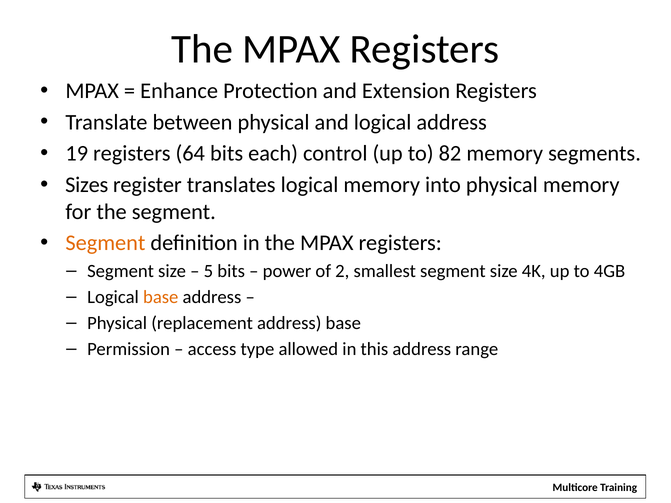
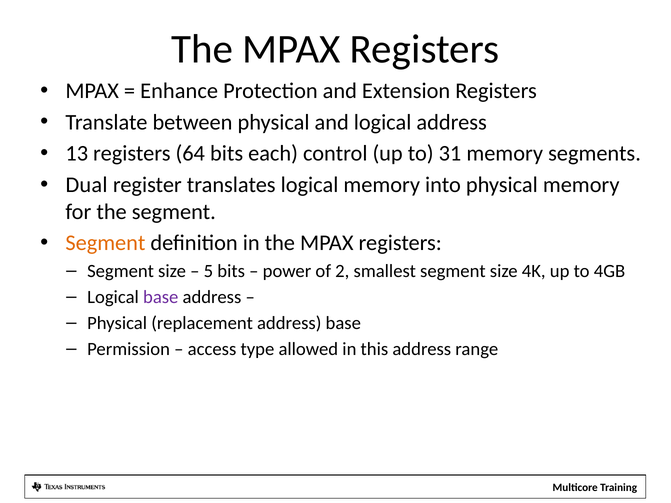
19: 19 -> 13
82: 82 -> 31
Sizes: Sizes -> Dual
base at (161, 297) colour: orange -> purple
